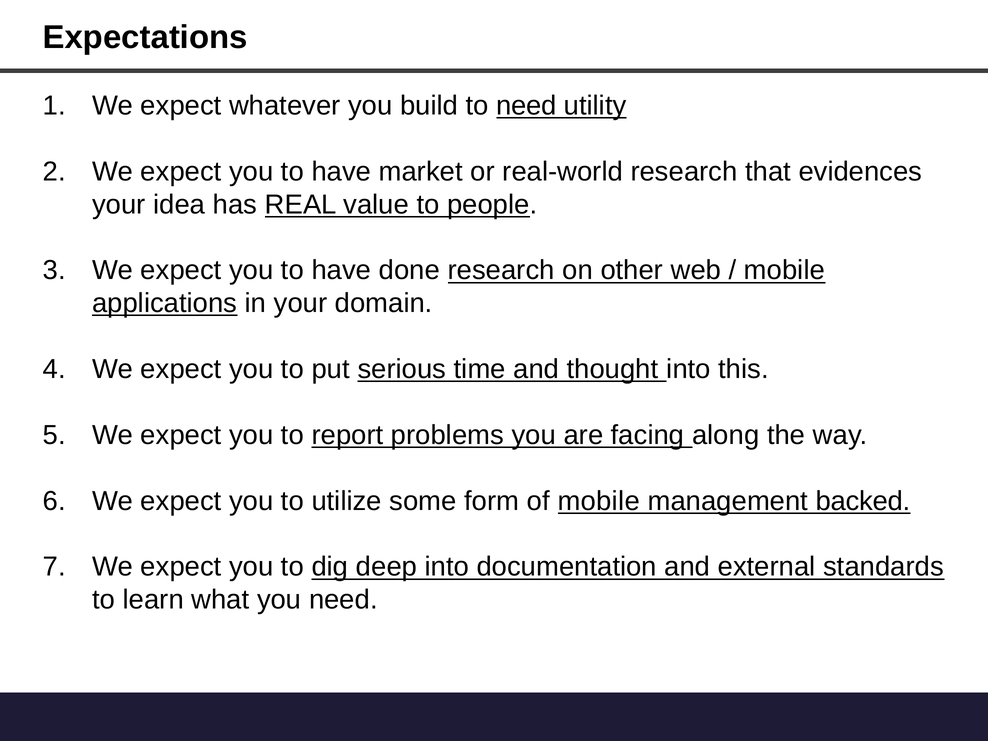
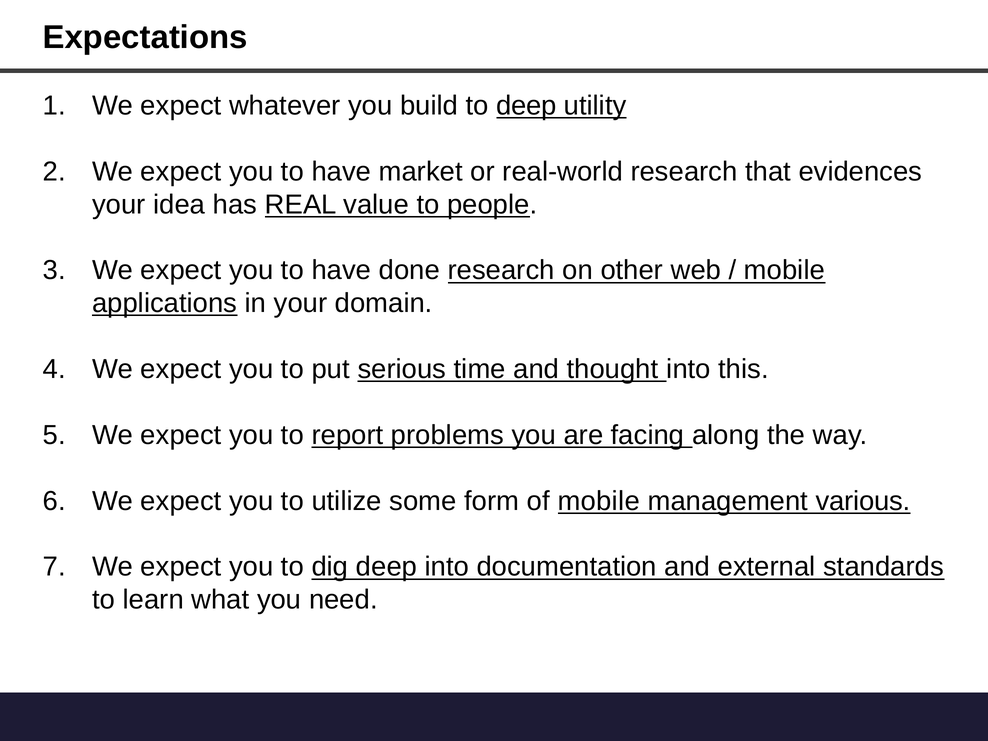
to need: need -> deep
backed: backed -> various
